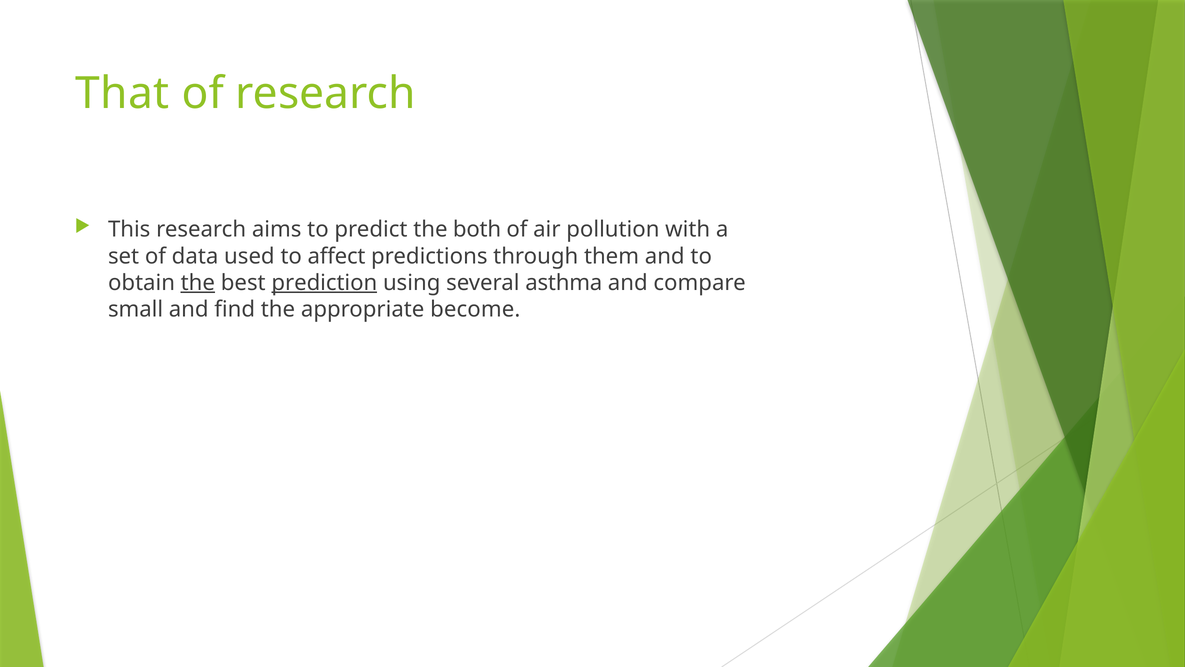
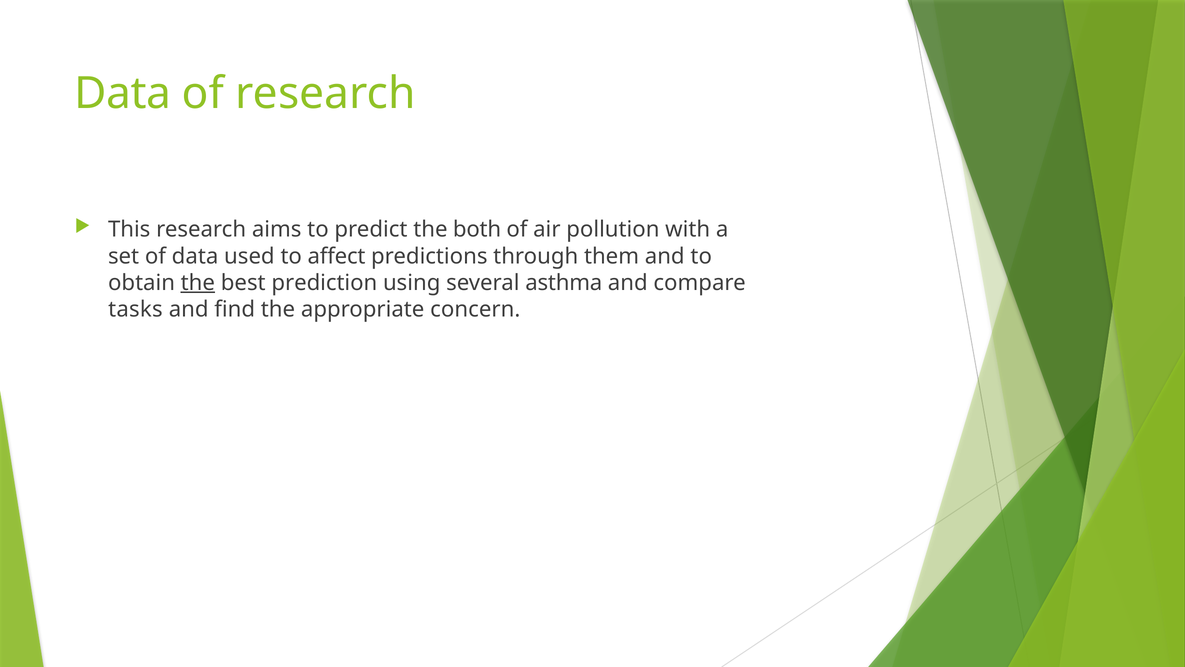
That at (122, 93): That -> Data
prediction underline: present -> none
small: small -> tasks
become: become -> concern
